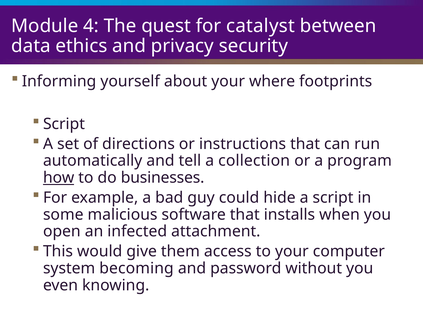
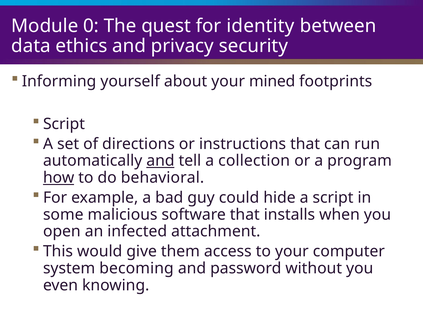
4: 4 -> 0
catalyst: catalyst -> identity
where: where -> mined
and at (160, 161) underline: none -> present
businesses: businesses -> behavioral
